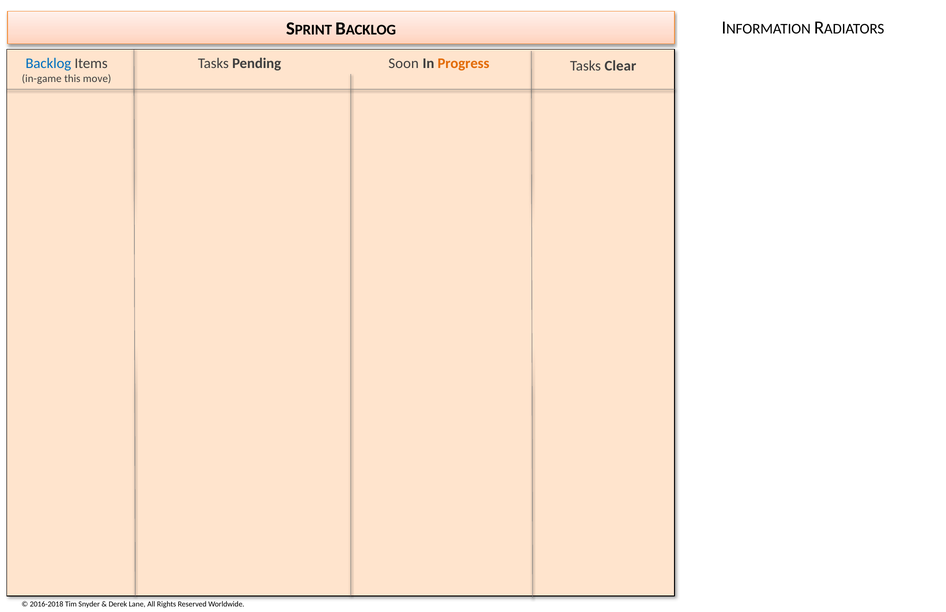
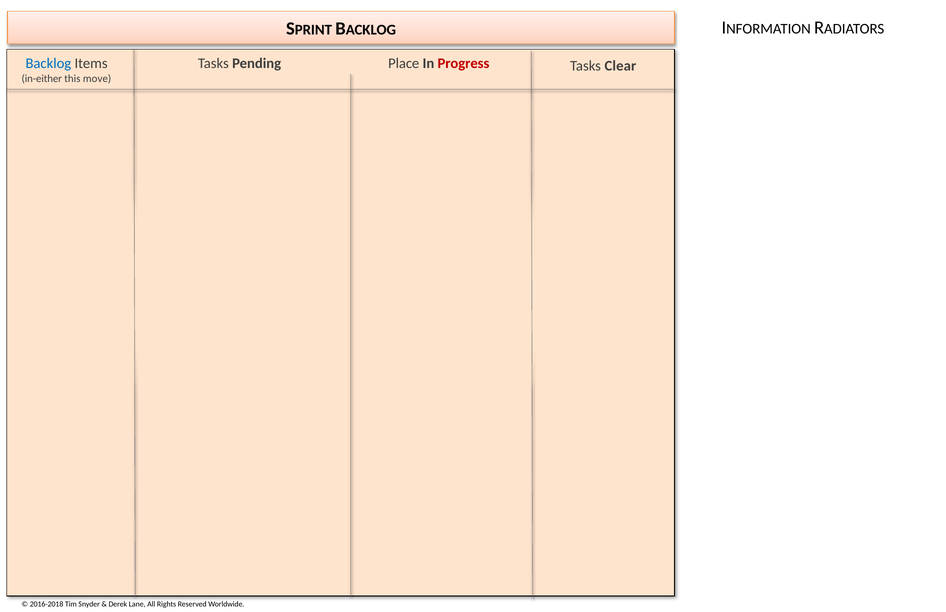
Soon: Soon -> Place
Progress colour: orange -> red
in-game: in-game -> in-either
